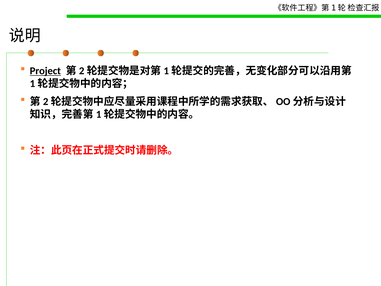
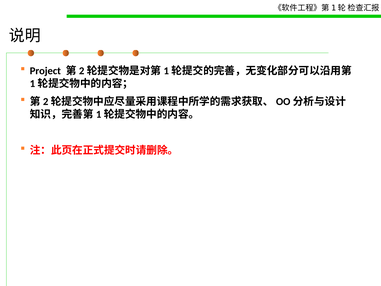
Project underline: present -> none
